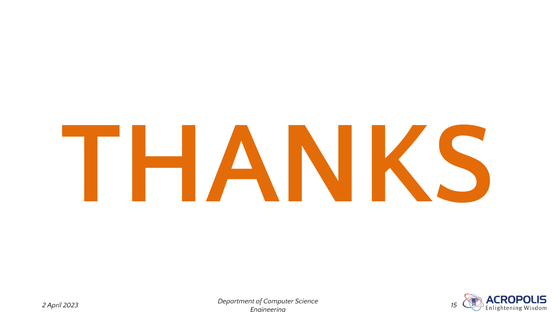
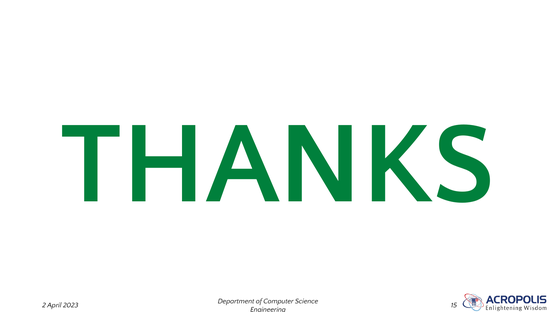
THANKS colour: orange -> green
